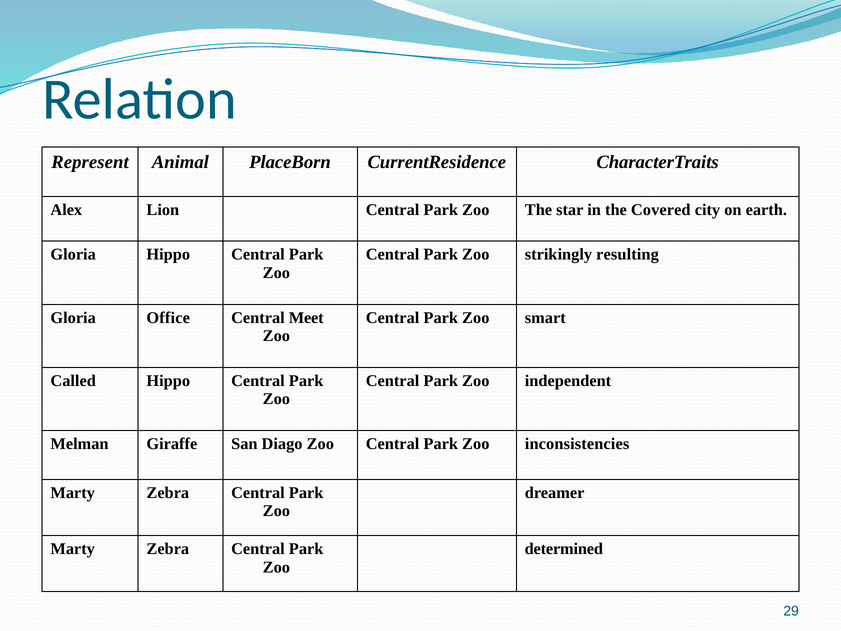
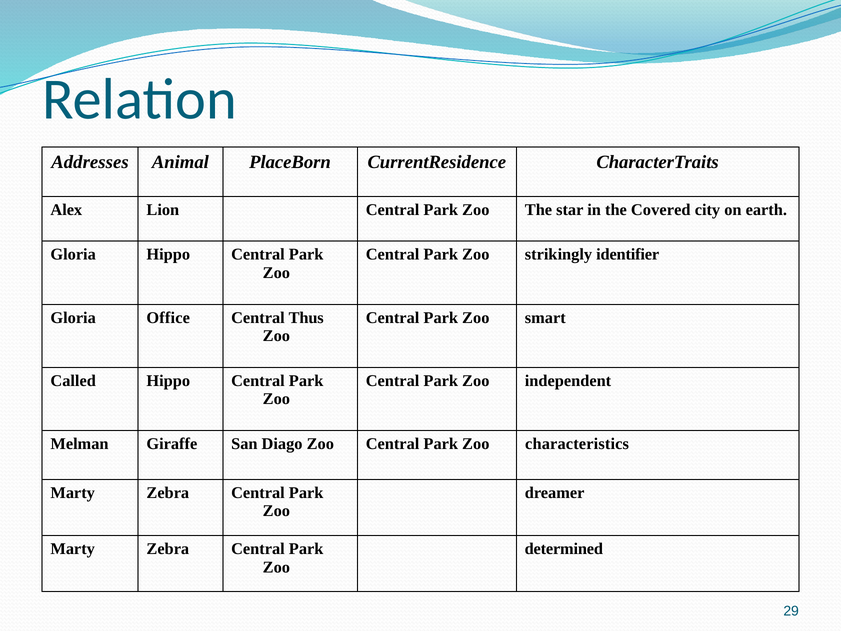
Represent: Represent -> Addresses
resulting: resulting -> identifier
Meet: Meet -> Thus
inconsistencies: inconsistencies -> characteristics
